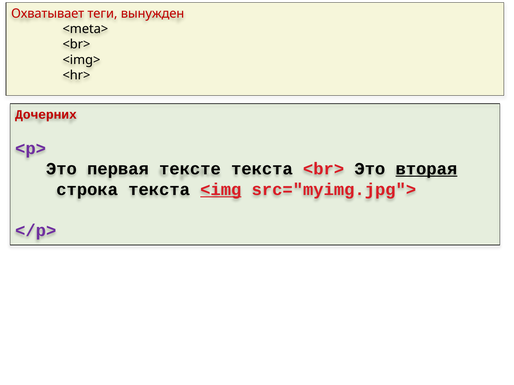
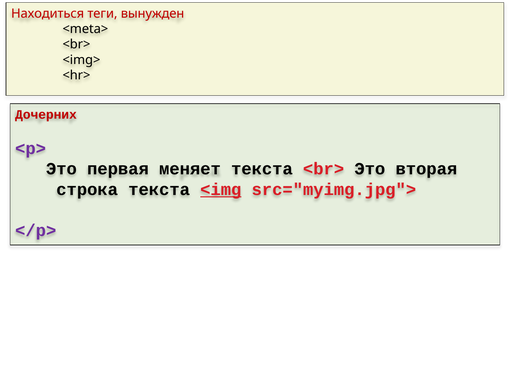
Охватывает: Охватывает -> Находиться
тексте: тексте -> меняет
вторая underline: present -> none
